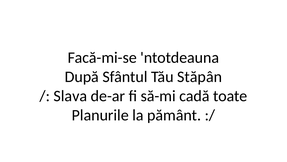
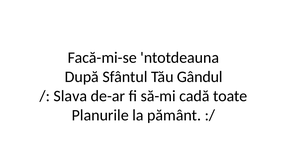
Stăpân: Stăpân -> Gândul
